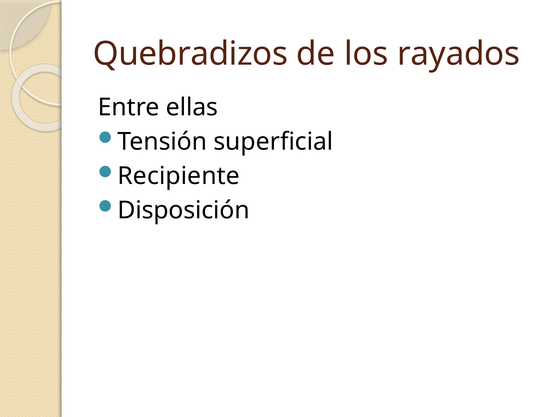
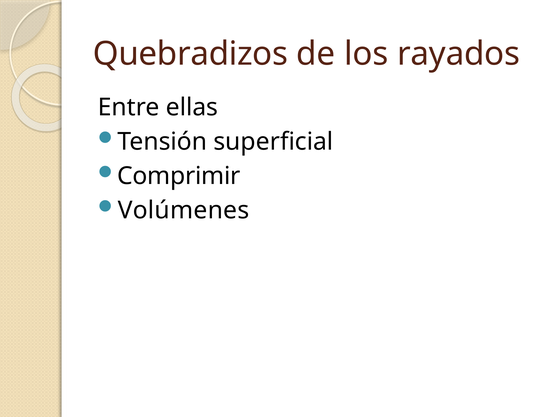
Recipiente: Recipiente -> Comprimir
Disposición: Disposición -> Volúmenes
